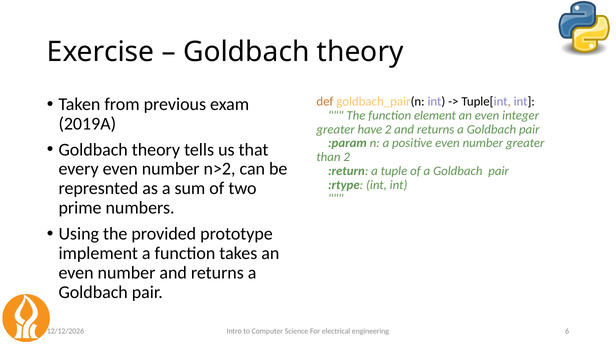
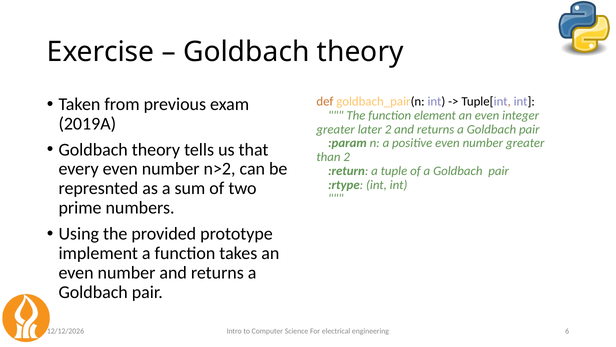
have: have -> later
